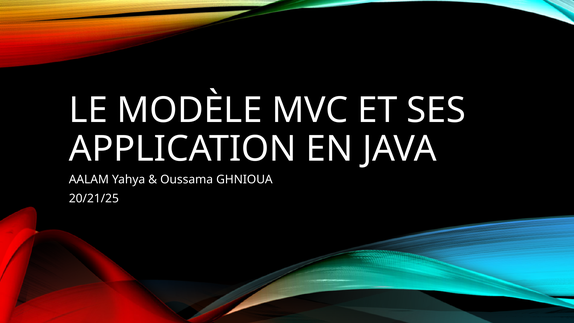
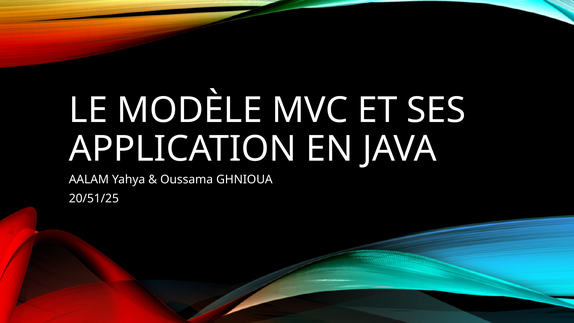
20/21/25: 20/21/25 -> 20/51/25
